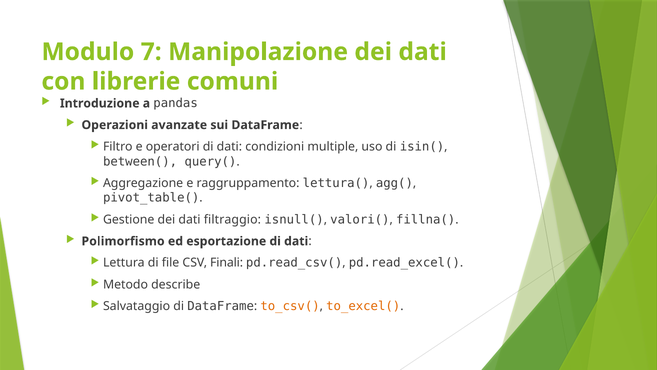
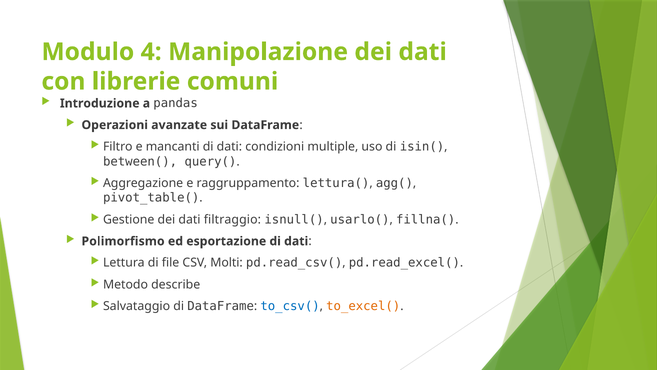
7: 7 -> 4
operatori: operatori -> mancanti
valori(: valori( -> usarlo(
Finali: Finali -> Molti
to_csv( colour: orange -> blue
